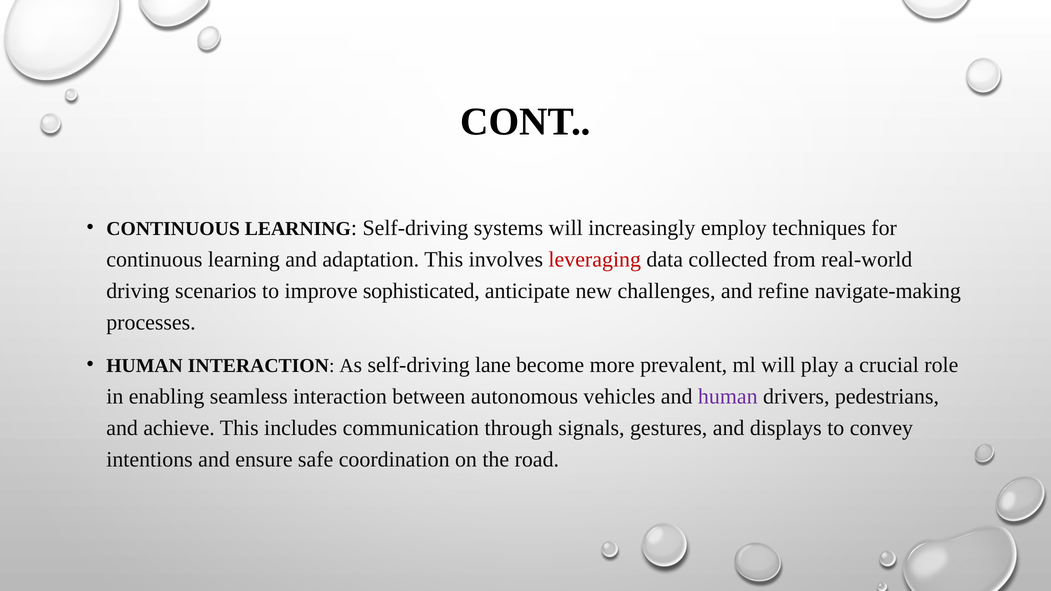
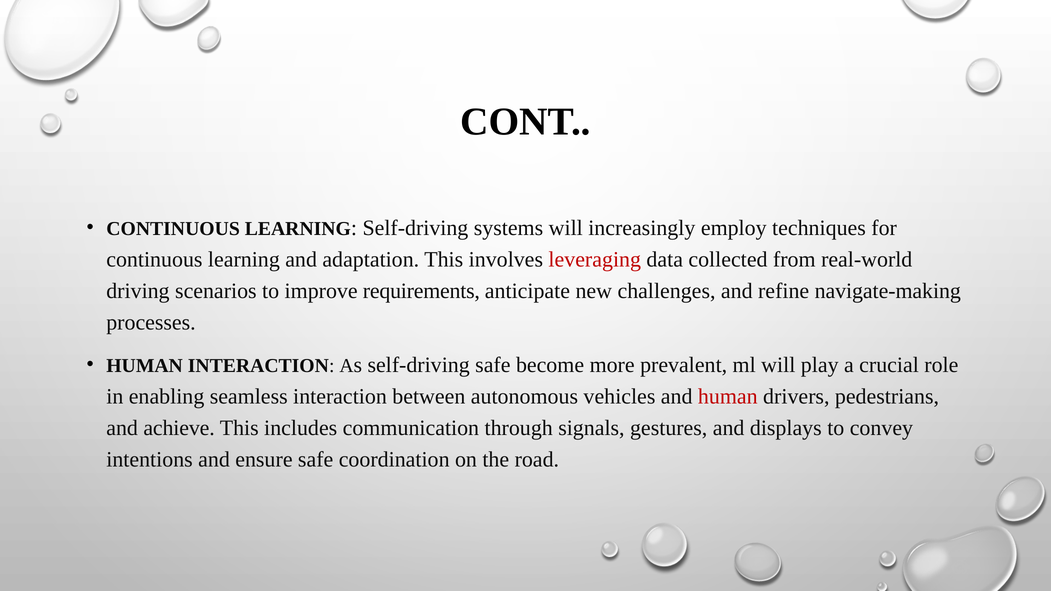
sophisticated: sophisticated -> requirements
self-driving lane: lane -> safe
human at (728, 397) colour: purple -> red
